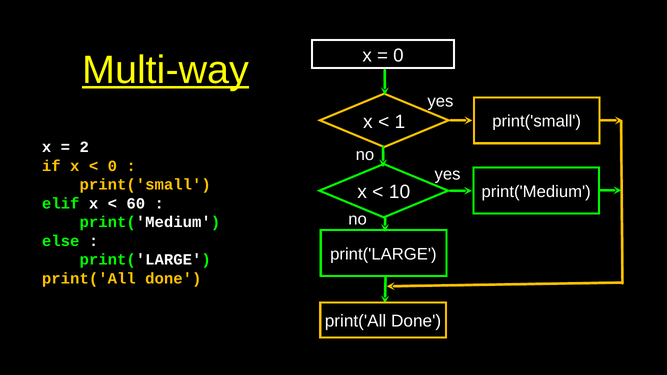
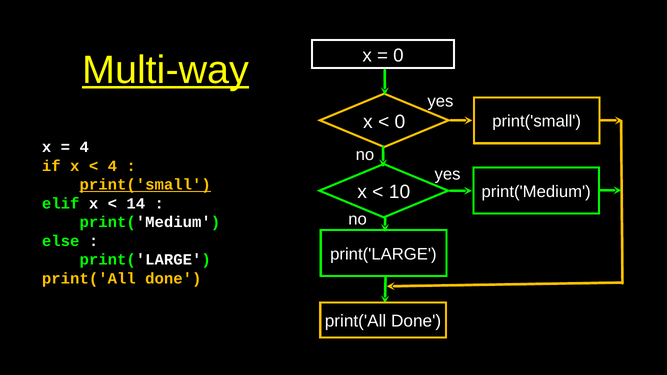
1 at (400, 122): 1 -> 0
2 at (84, 147): 2 -> 4
0 at (112, 166): 0 -> 4
print('small at (145, 185) underline: none -> present
60: 60 -> 14
